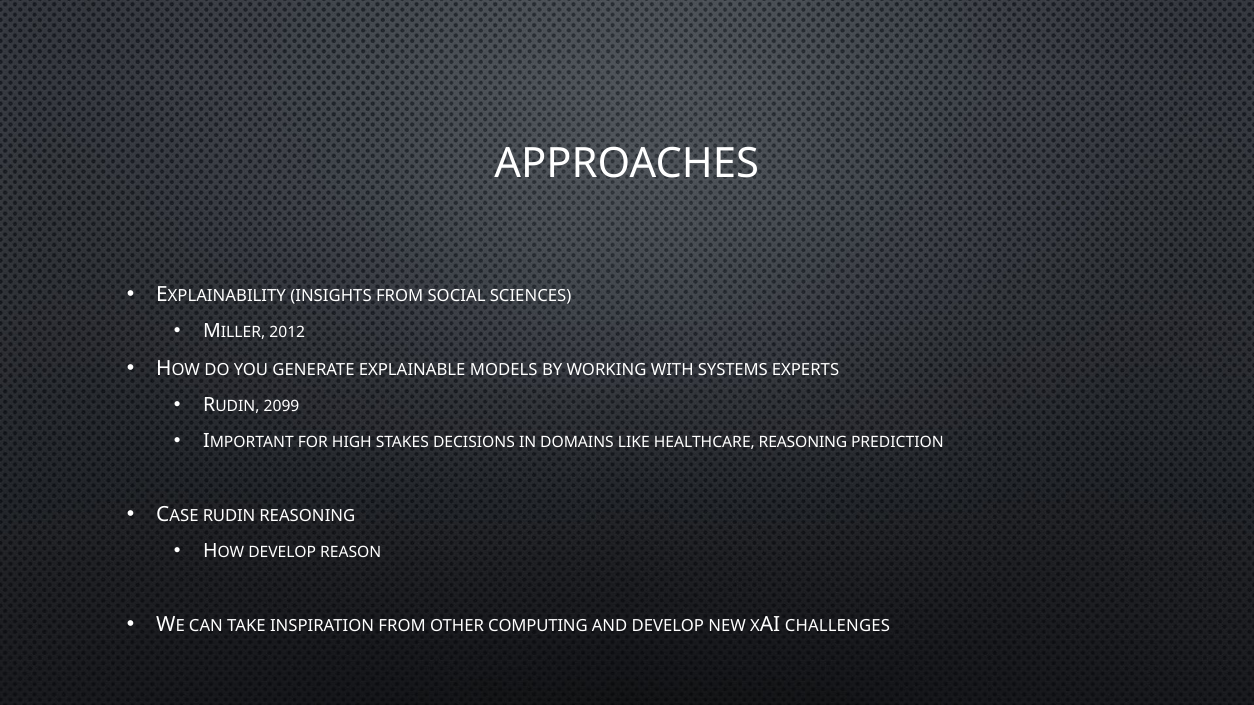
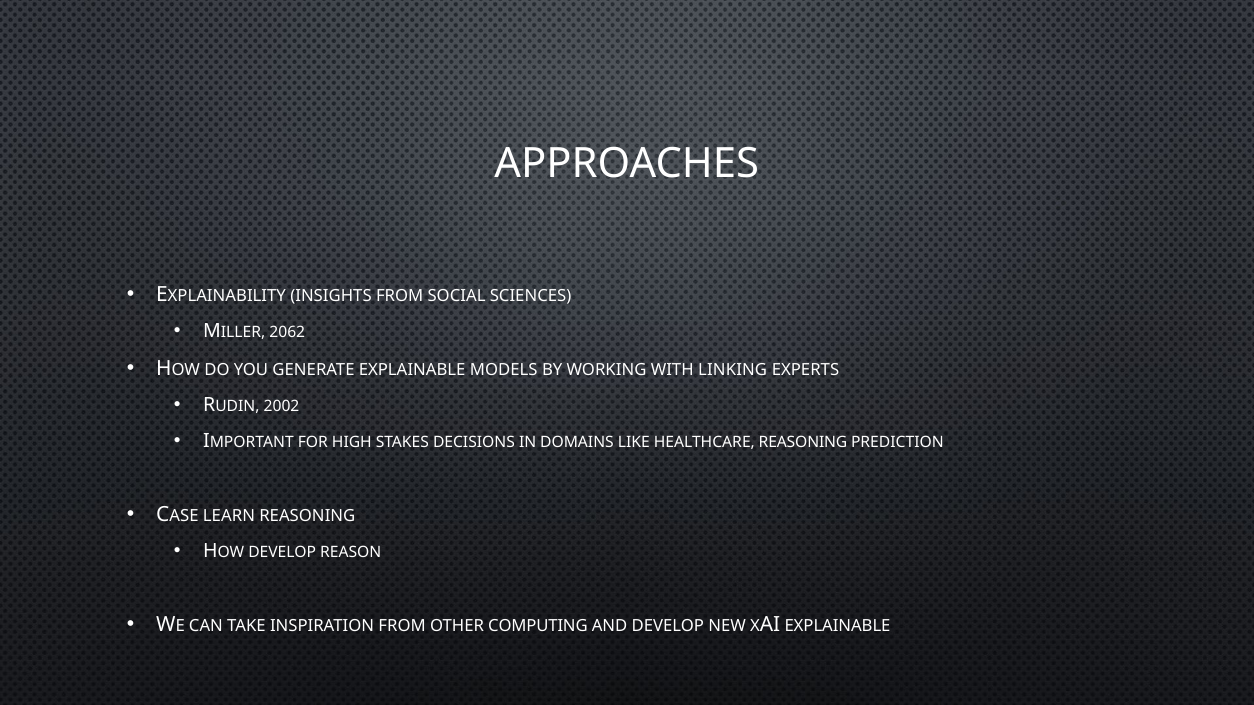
2012: 2012 -> 2062
SYSTEMS: SYSTEMS -> LINKING
2099: 2099 -> 2002
CASE RUDIN: RUDIN -> LEARN
XAI CHALLENGES: CHALLENGES -> EXPLAINABLE
